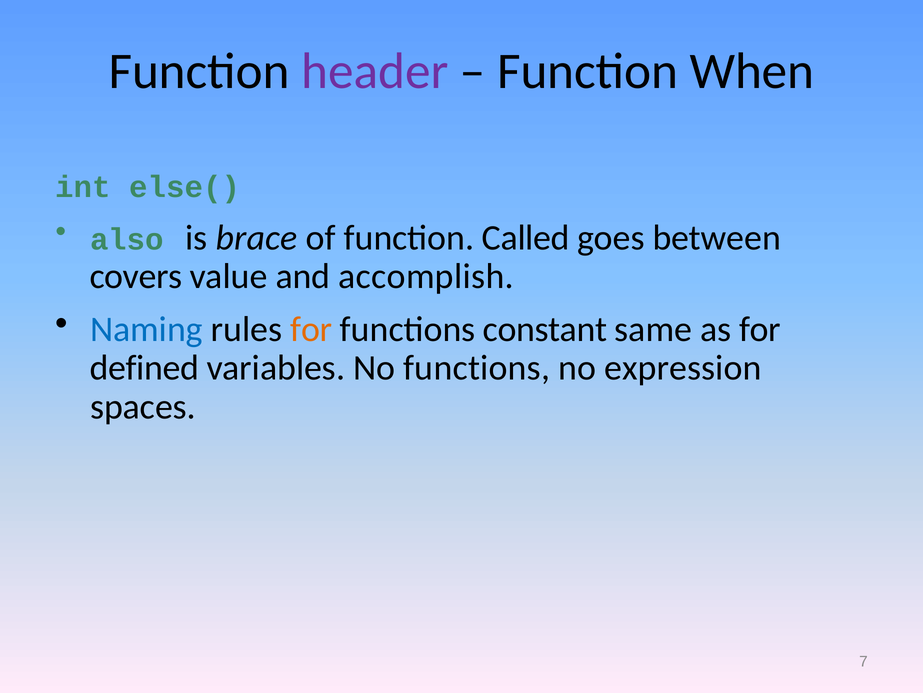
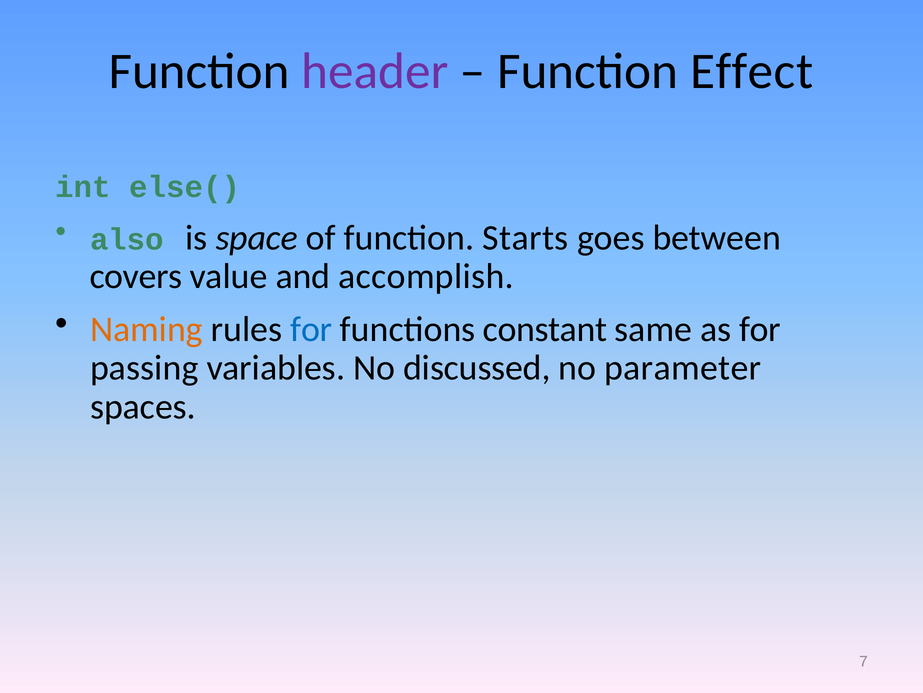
When: When -> Effect
brace: brace -> space
Called: Called -> Starts
Naming colour: blue -> orange
for at (311, 329) colour: orange -> blue
defined: defined -> passing
No functions: functions -> discussed
expression: expression -> parameter
